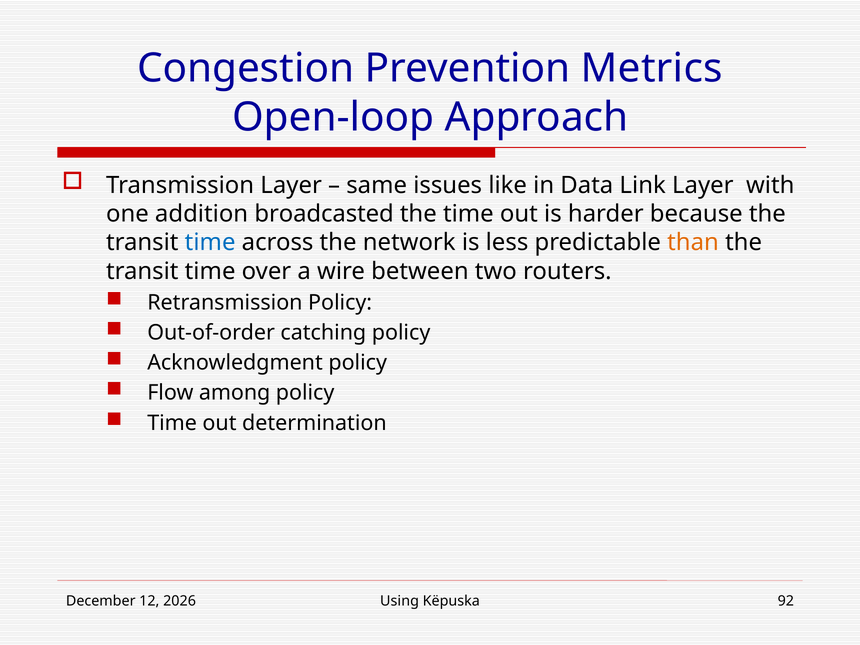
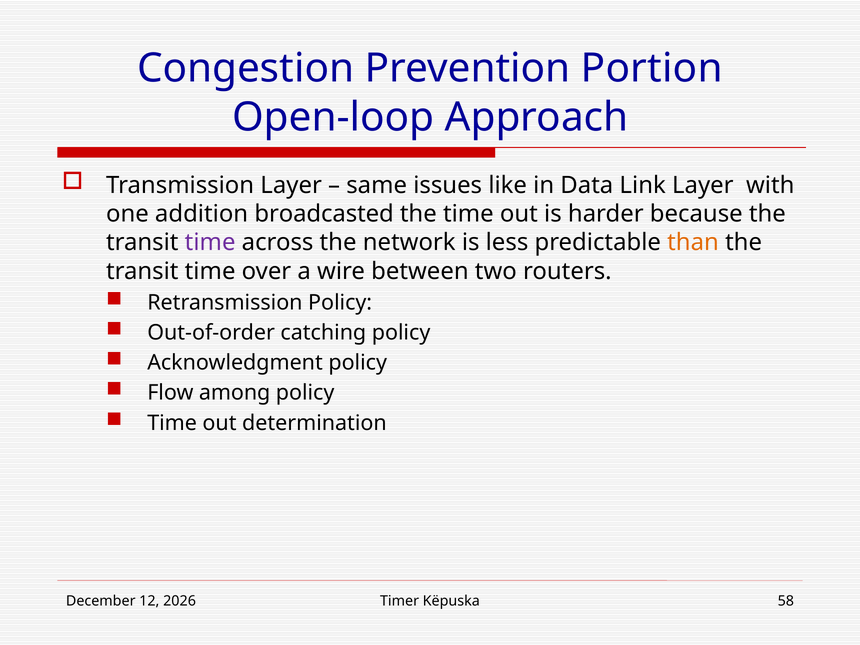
Metrics: Metrics -> Portion
time at (210, 242) colour: blue -> purple
Using: Using -> Timer
92: 92 -> 58
